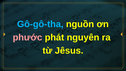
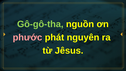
Gô-gô-tha colour: light blue -> light green
